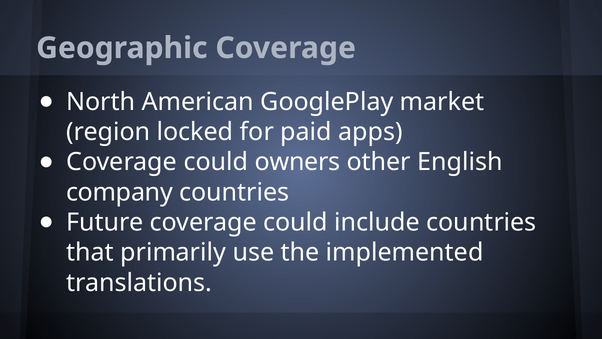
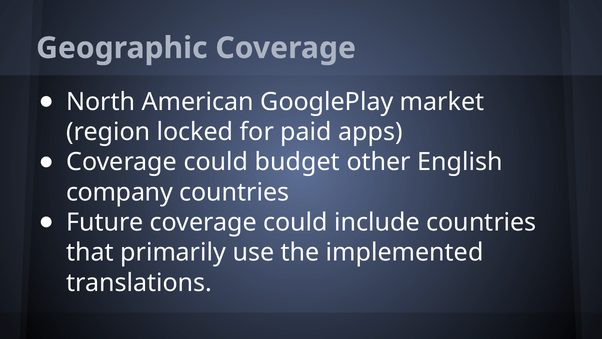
owners: owners -> budget
